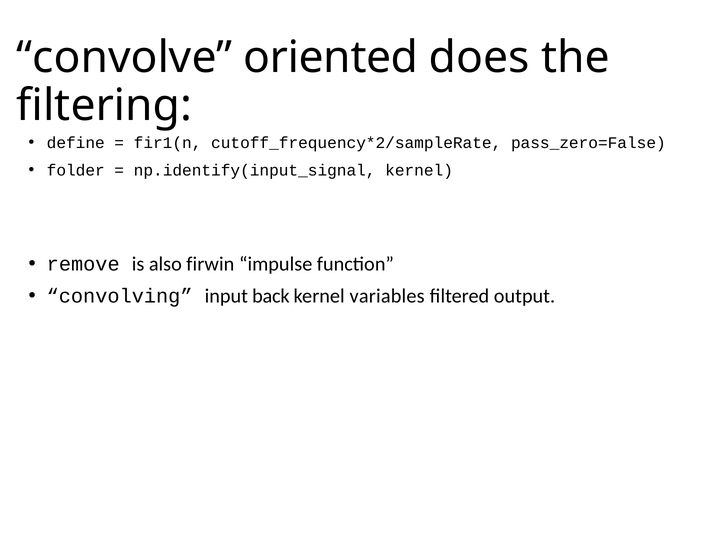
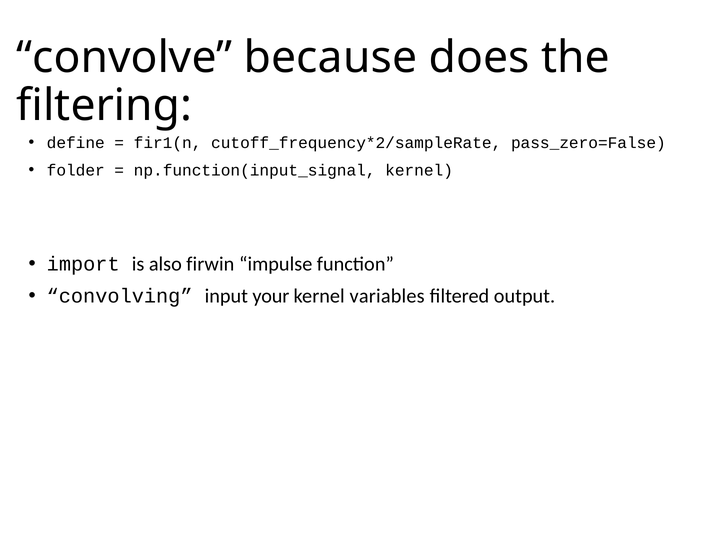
oriented: oriented -> because
np.identify(input_signal: np.identify(input_signal -> np.function(input_signal
remove: remove -> import
back: back -> your
